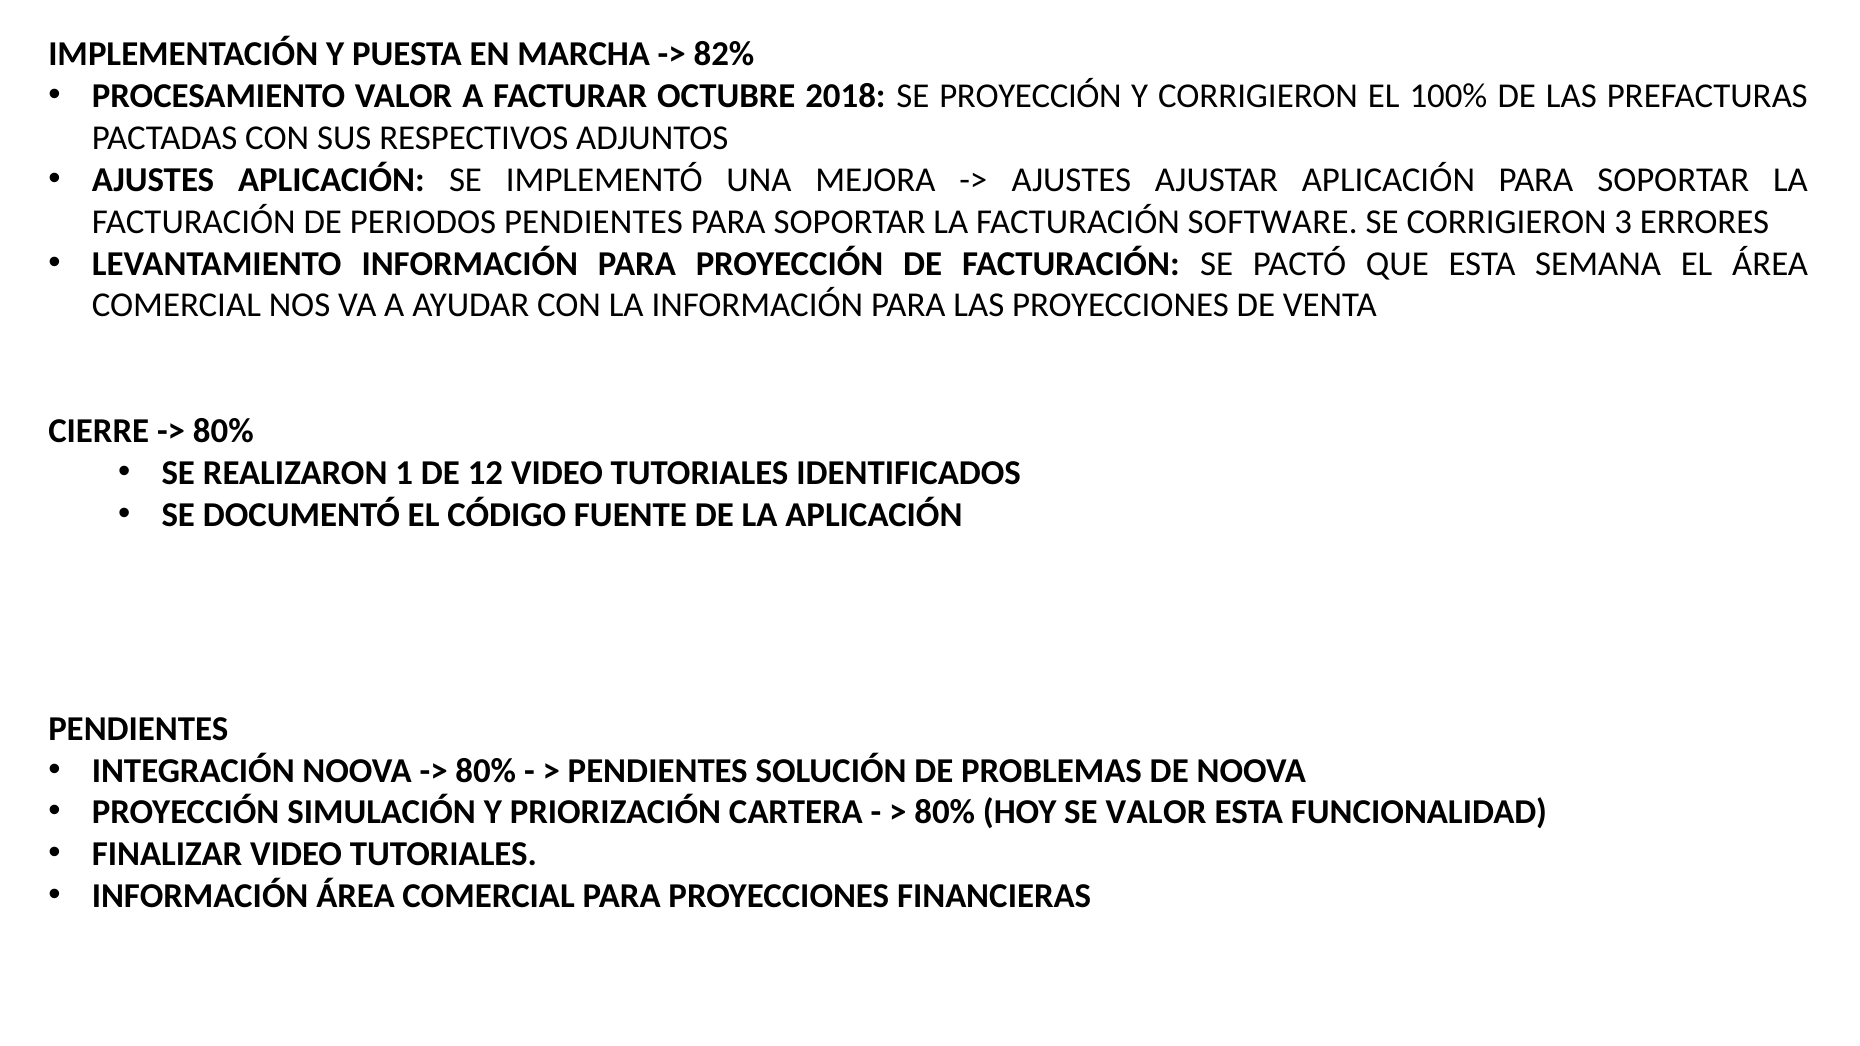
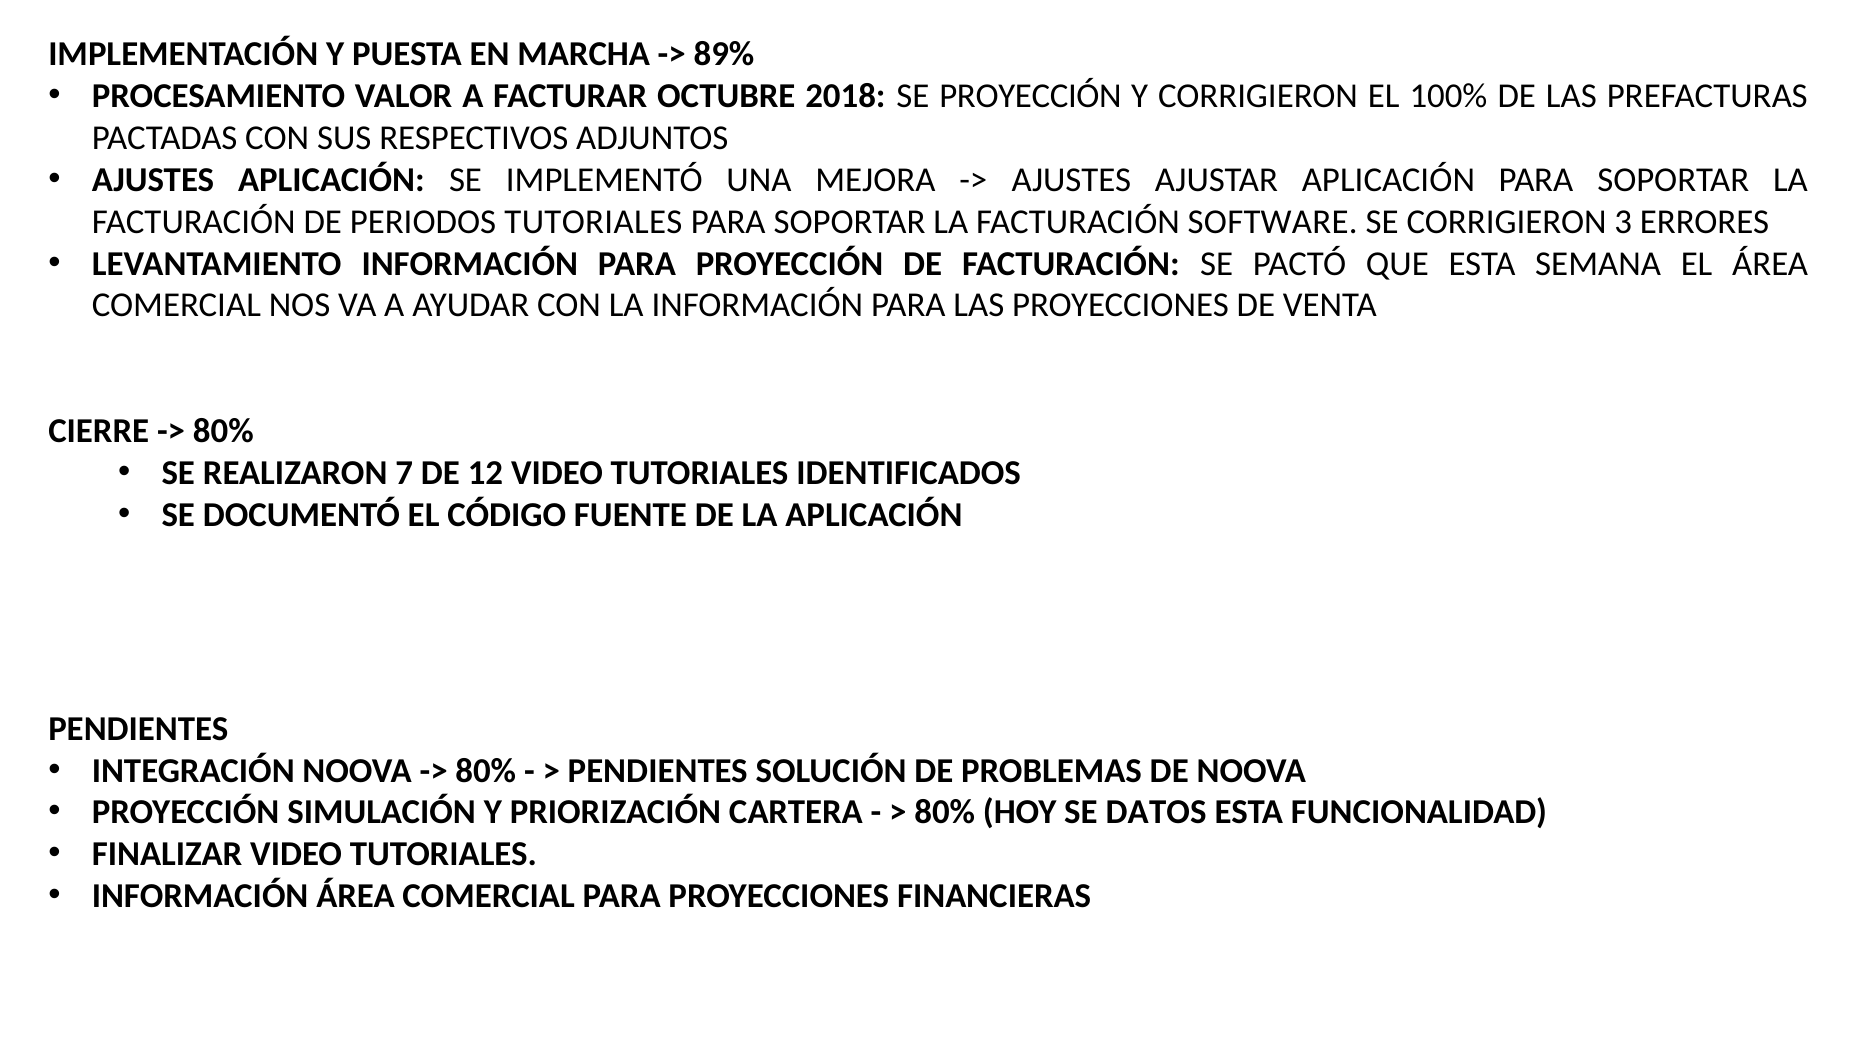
82%: 82% -> 89%
PERIODOS PENDIENTES: PENDIENTES -> TUTORIALES
1: 1 -> 7
SE VALOR: VALOR -> DATOS
